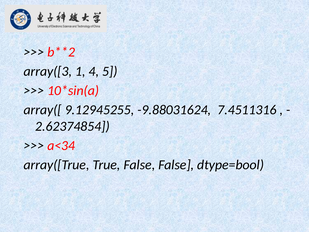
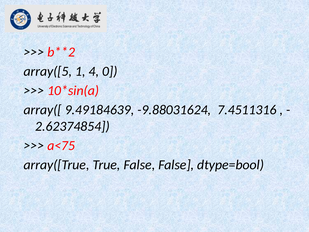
array([3: array([3 -> array([5
5: 5 -> 0
9.12945255: 9.12945255 -> 9.49184639
a<34: a<34 -> a<75
